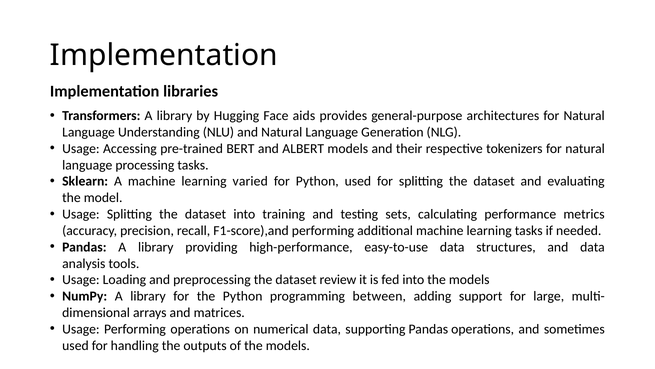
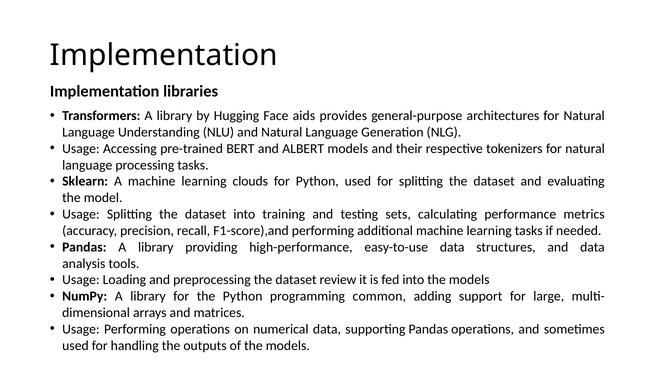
varied: varied -> clouds
between: between -> common
